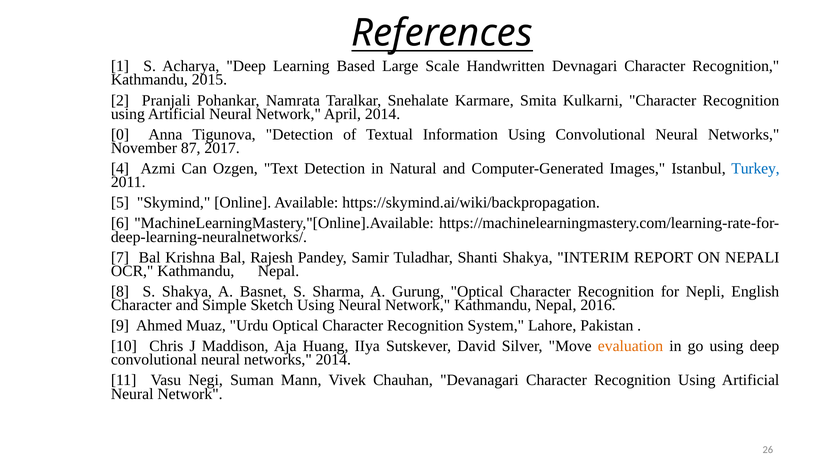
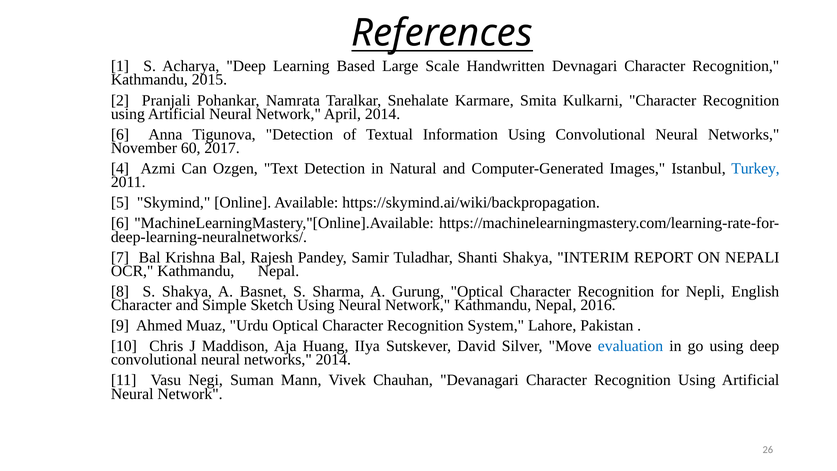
0 at (120, 134): 0 -> 6
87: 87 -> 60
evaluation colour: orange -> blue
